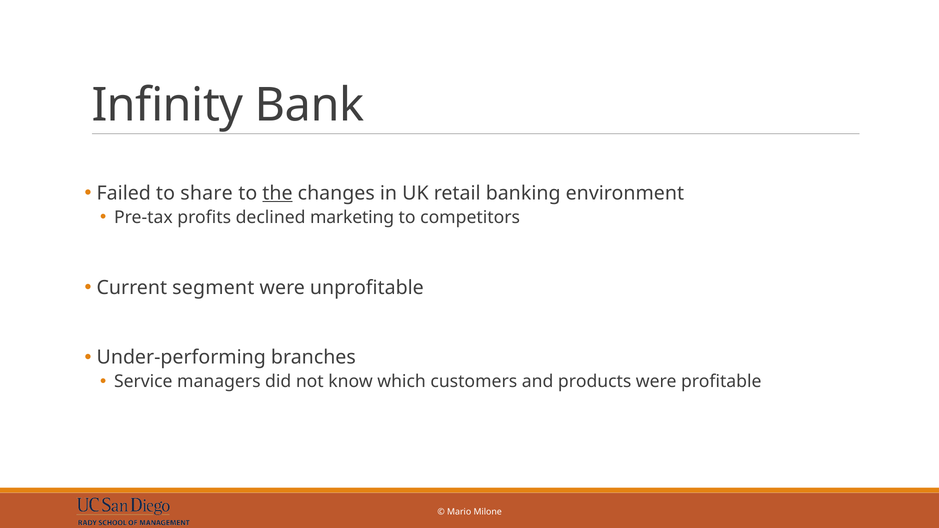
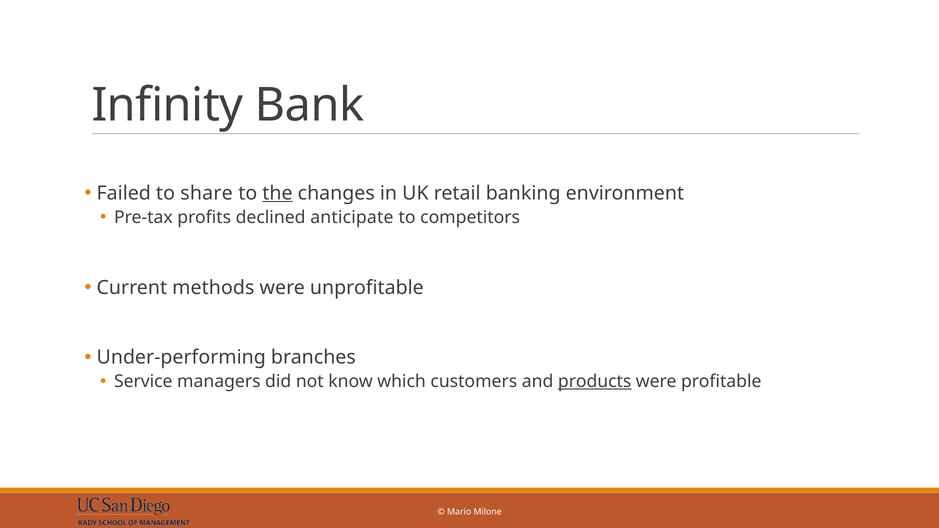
marketing: marketing -> anticipate
segment: segment -> methods
products underline: none -> present
